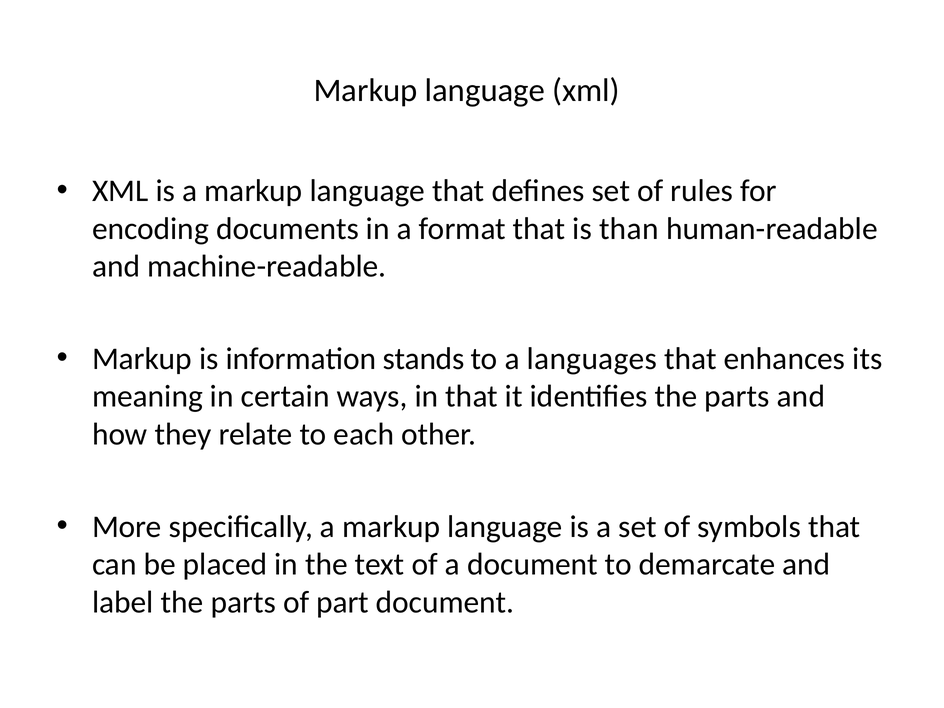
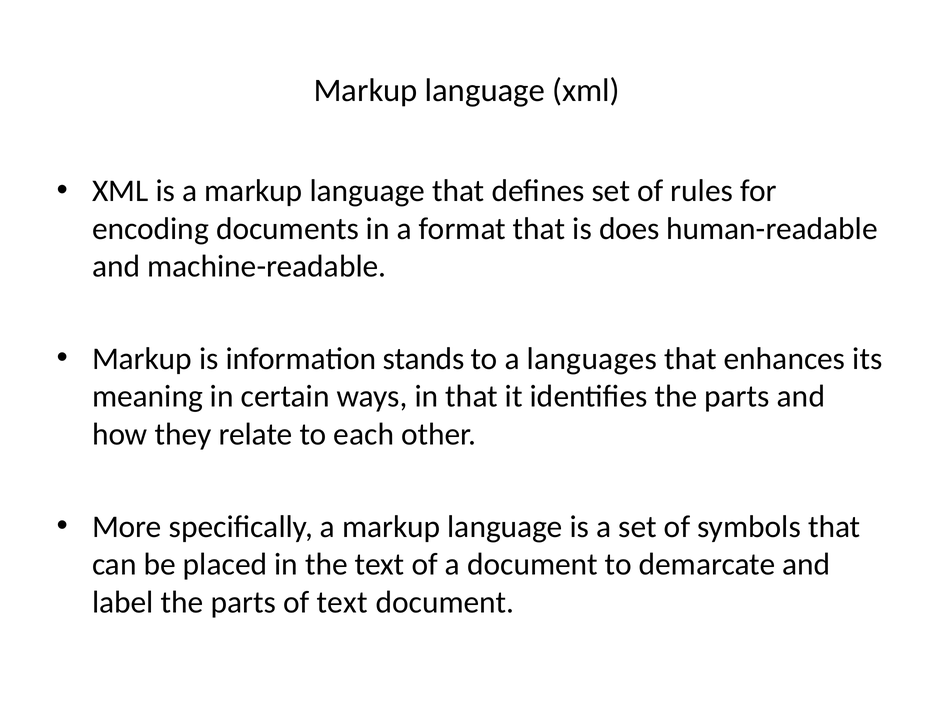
than: than -> does
of part: part -> text
